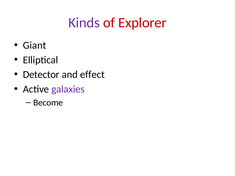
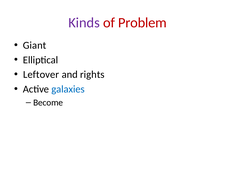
Explorer: Explorer -> Problem
Detector: Detector -> Leftover
effect: effect -> rights
galaxies colour: purple -> blue
